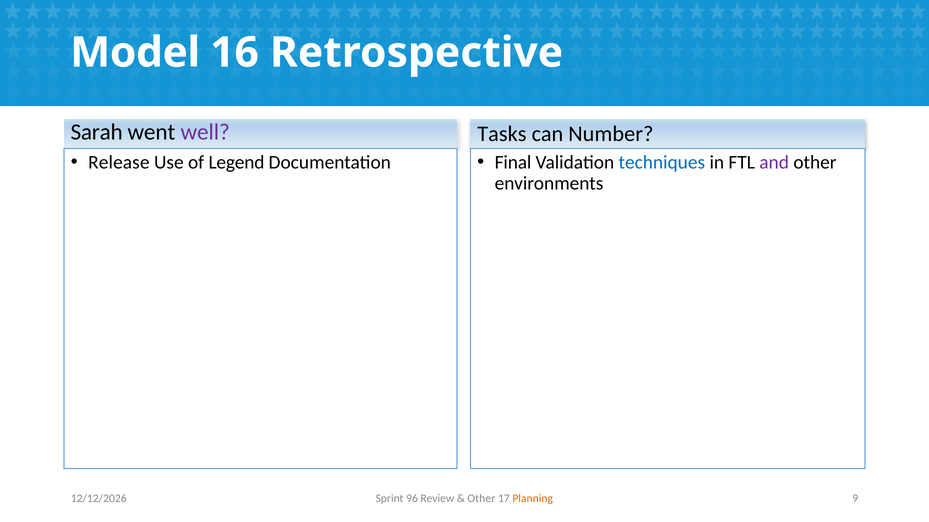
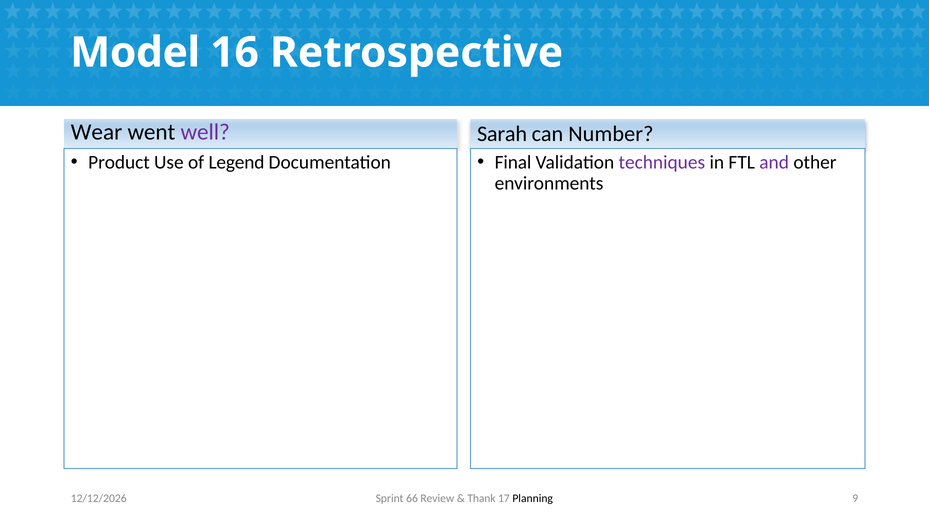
Sarah: Sarah -> Wear
Tasks: Tasks -> Sarah
Release: Release -> Product
techniques colour: blue -> purple
96: 96 -> 66
Other at (481, 499): Other -> Thank
Planning colour: orange -> black
